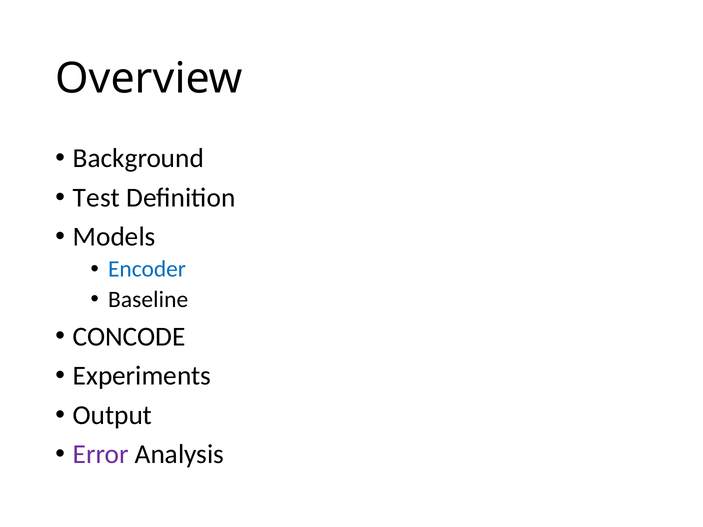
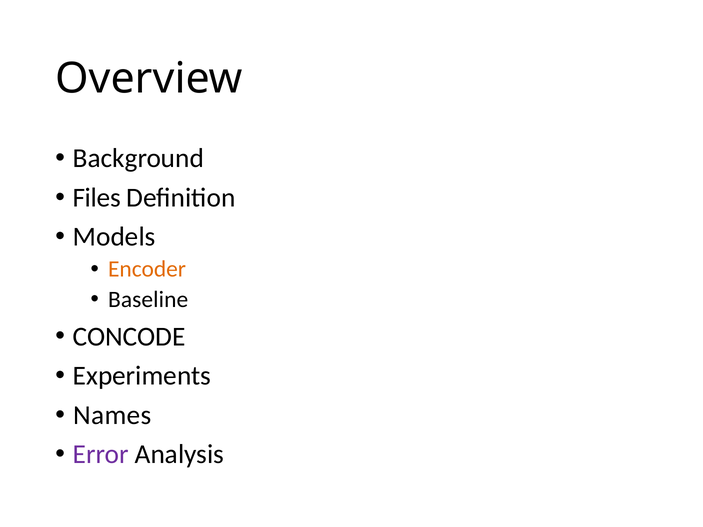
Test: Test -> Files
Encoder colour: blue -> orange
Output: Output -> Names
